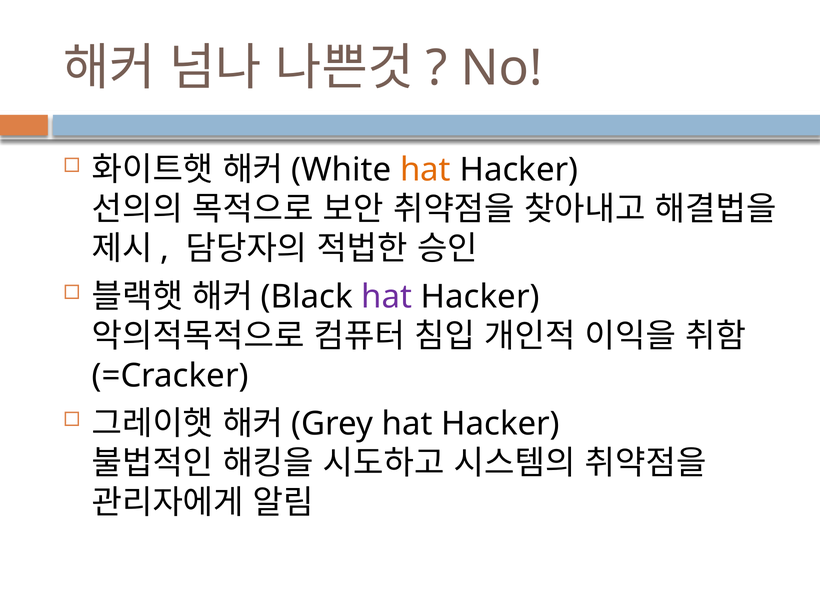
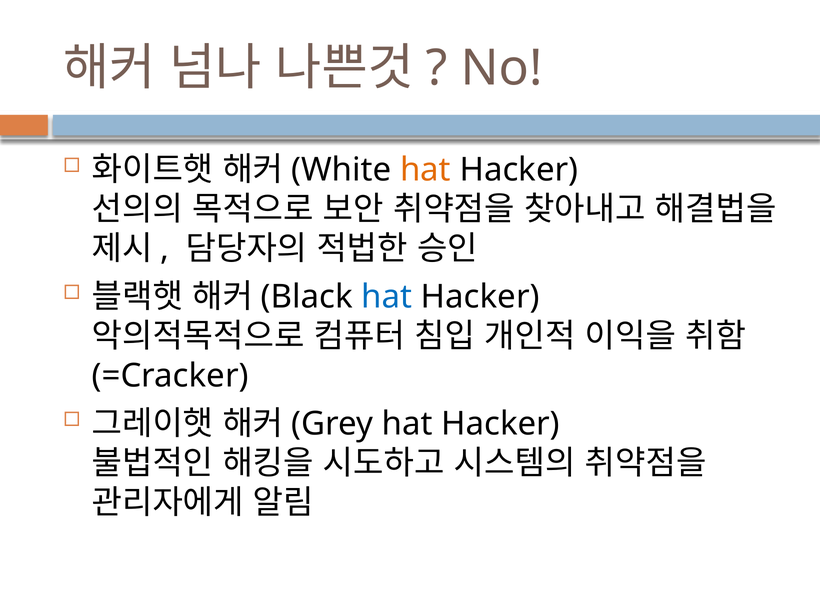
hat at (387, 297) colour: purple -> blue
